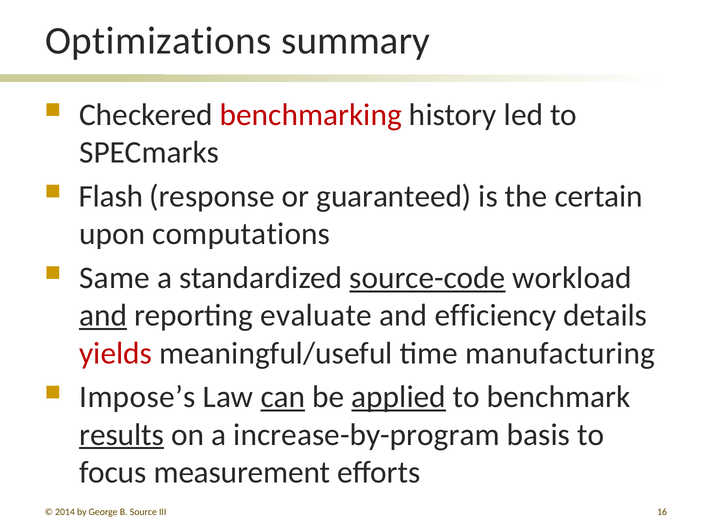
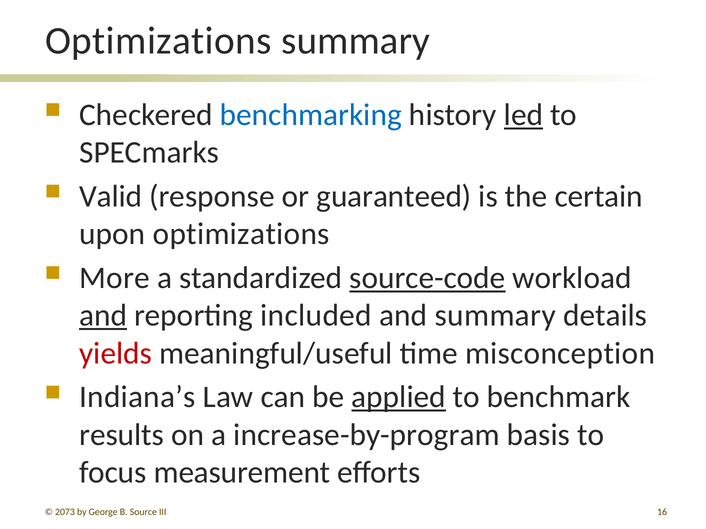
benchmarking colour: red -> blue
led underline: none -> present
Flash: Flash -> Valid
upon computations: computations -> optimizations
Same: Same -> More
evaluate: evaluate -> included
and efficiency: efficiency -> summary
manufacturing: manufacturing -> misconception
Impose’s: Impose’s -> Indiana’s
can underline: present -> none
results underline: present -> none
2014: 2014 -> 2073
